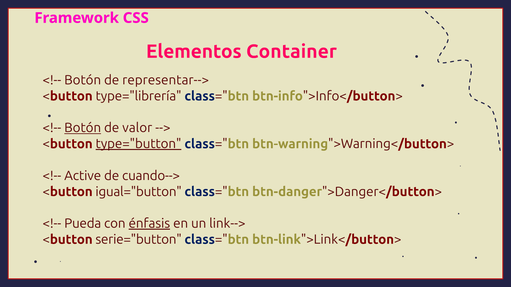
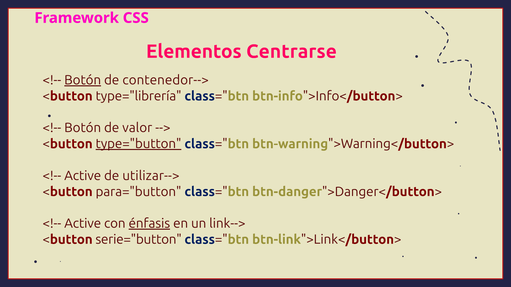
Container: Container -> Centrarse
Botón at (83, 80) underline: none -> present
representar-->: representar--> -> contenedor-->
Botón at (83, 128) underline: present -> none
cuando-->: cuando--> -> utilizar-->
igual="button: igual="button -> para="button
Pueda at (83, 224): Pueda -> Active
